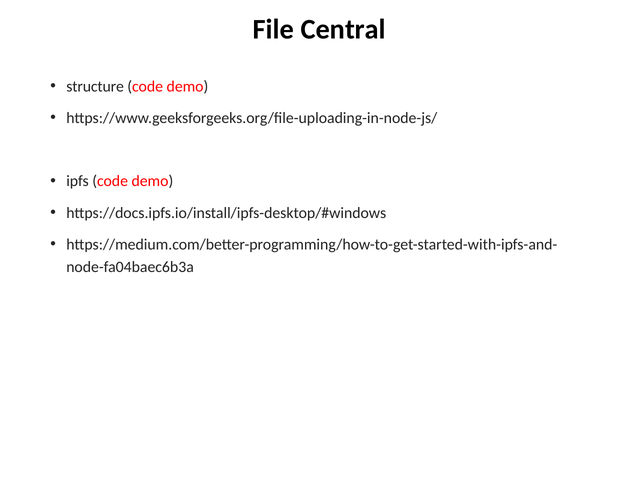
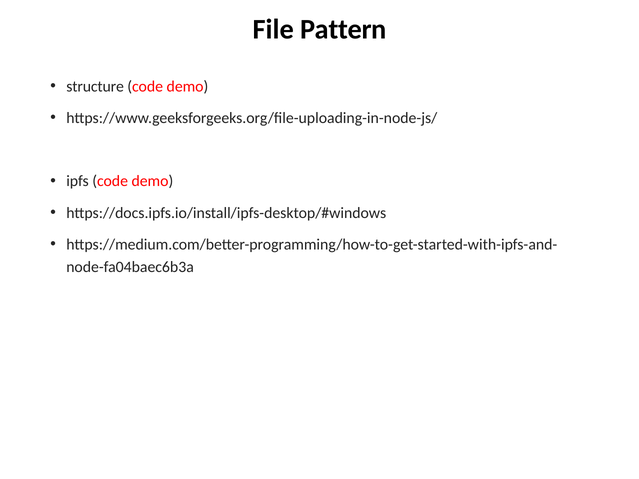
Central: Central -> Pattern
